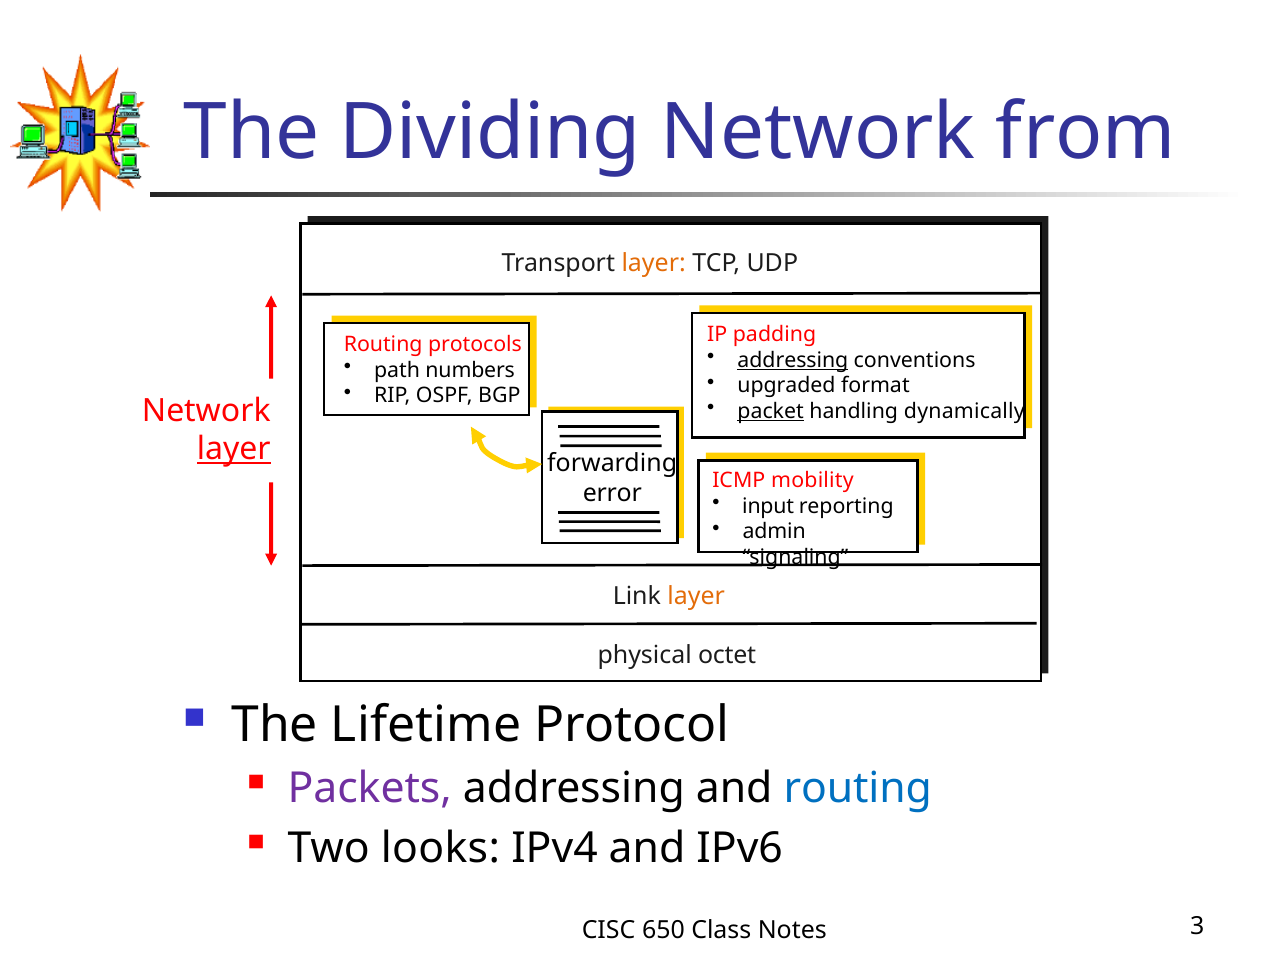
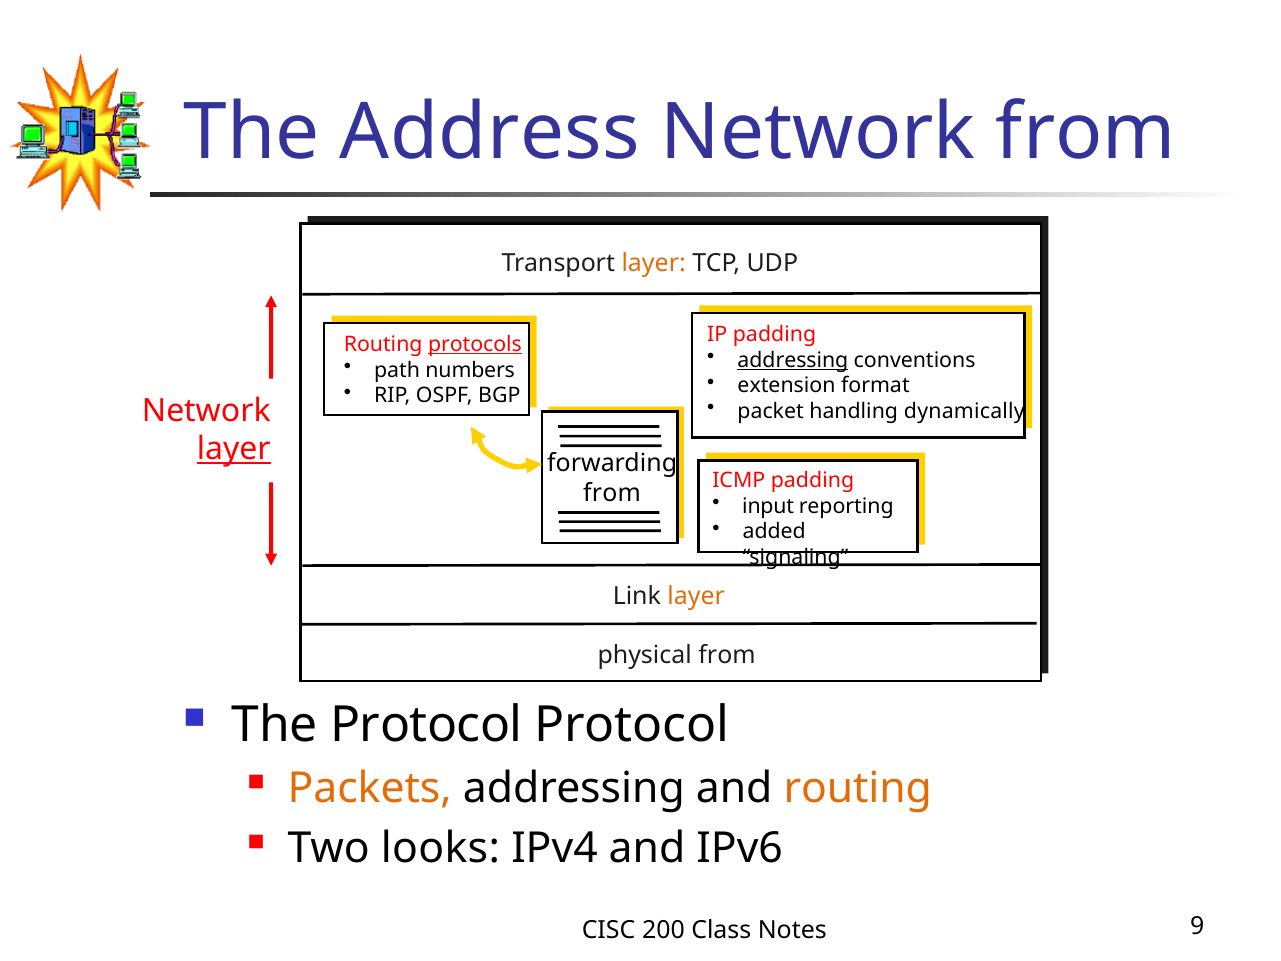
Dividing: Dividing -> Address
protocols underline: none -> present
upgraded: upgraded -> extension
packet underline: present -> none
ICMP mobility: mobility -> padding
error at (612, 494): error -> from
admin: admin -> added
physical octet: octet -> from
The Lifetime: Lifetime -> Protocol
Packets colour: purple -> orange
routing at (858, 788) colour: blue -> orange
650: 650 -> 200
3: 3 -> 9
